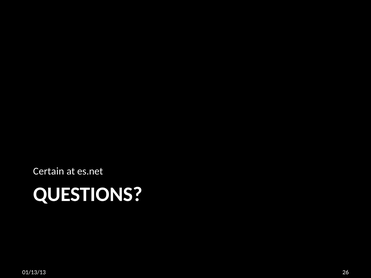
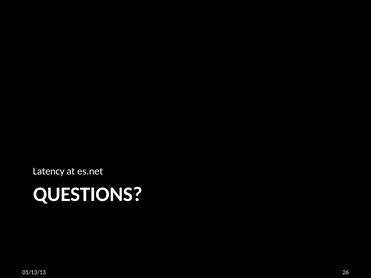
Certain: Certain -> Latency
